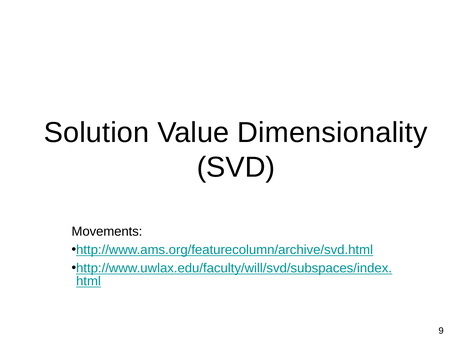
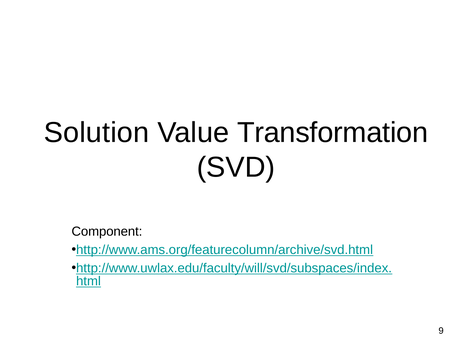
Dimensionality: Dimensionality -> Transformation
Movements: Movements -> Component
